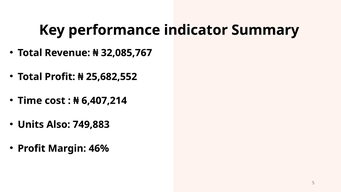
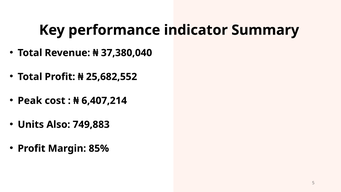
32,085,767: 32,085,767 -> 37,380,040
Time: Time -> Peak
46%: 46% -> 85%
